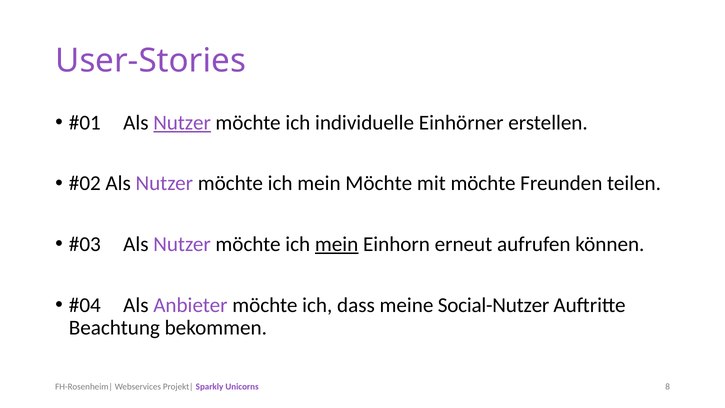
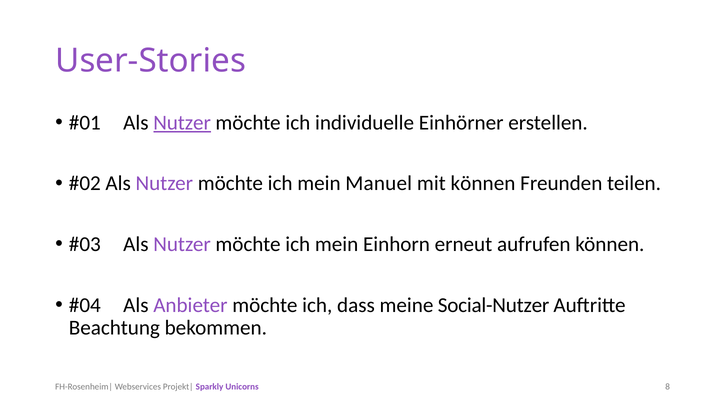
mein Möchte: Möchte -> Manuel
mit möchte: möchte -> können
mein at (337, 244) underline: present -> none
